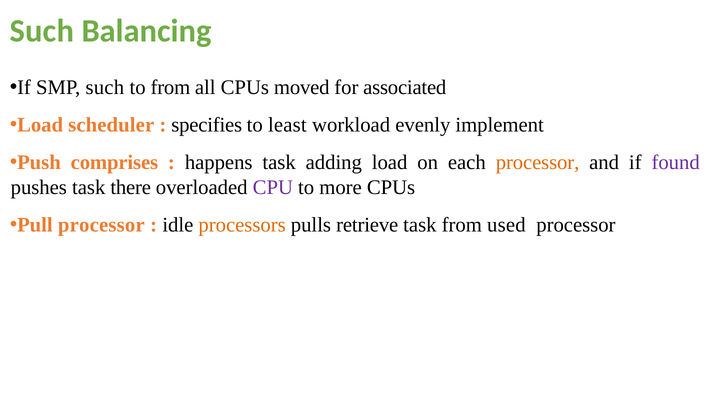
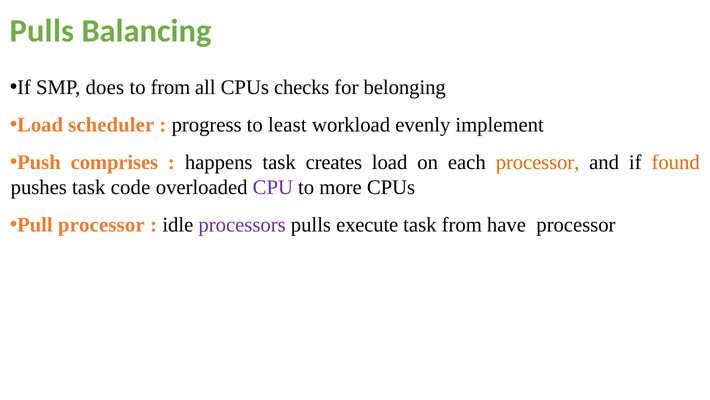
Such at (42, 31): Such -> Pulls
SMP such: such -> does
moved: moved -> checks
associated: associated -> belonging
specifies: specifies -> progress
adding: adding -> creates
found colour: purple -> orange
there: there -> code
processors colour: orange -> purple
retrieve: retrieve -> execute
used: used -> have
